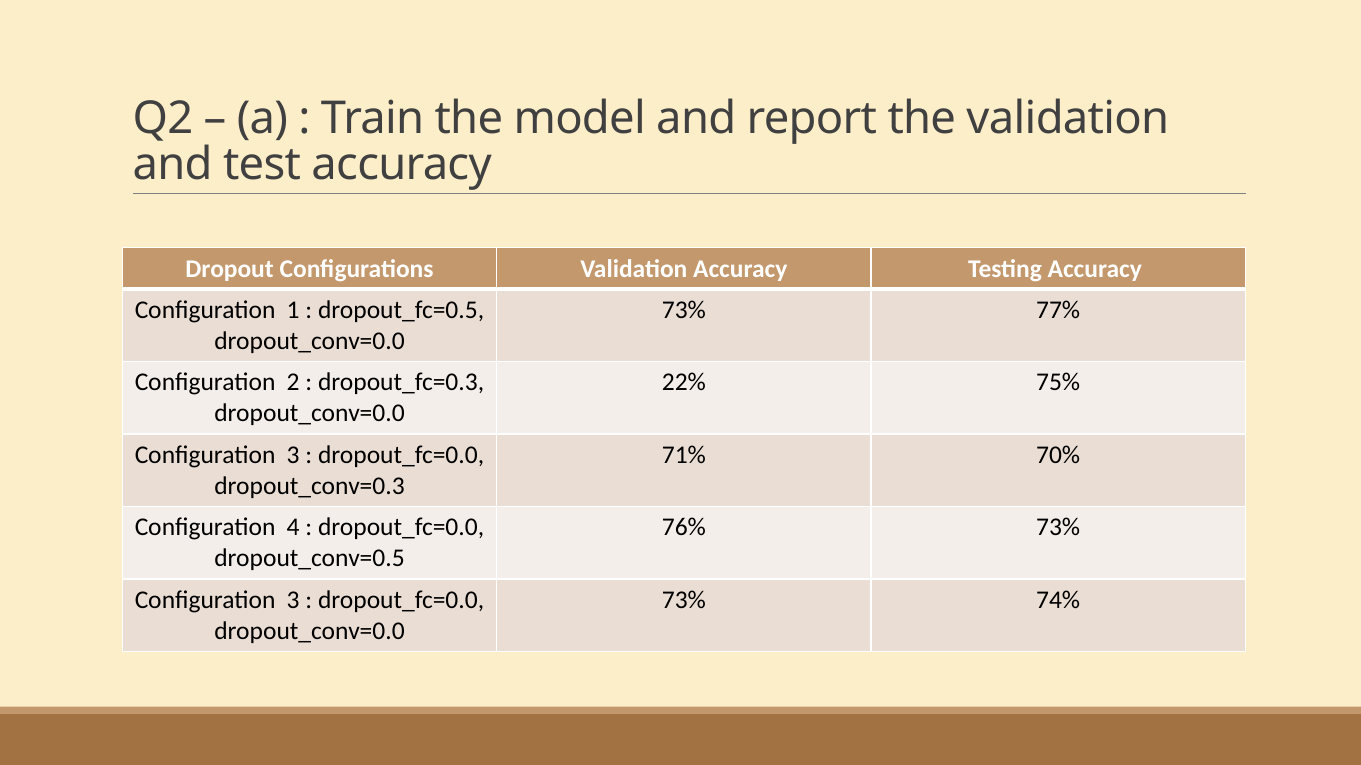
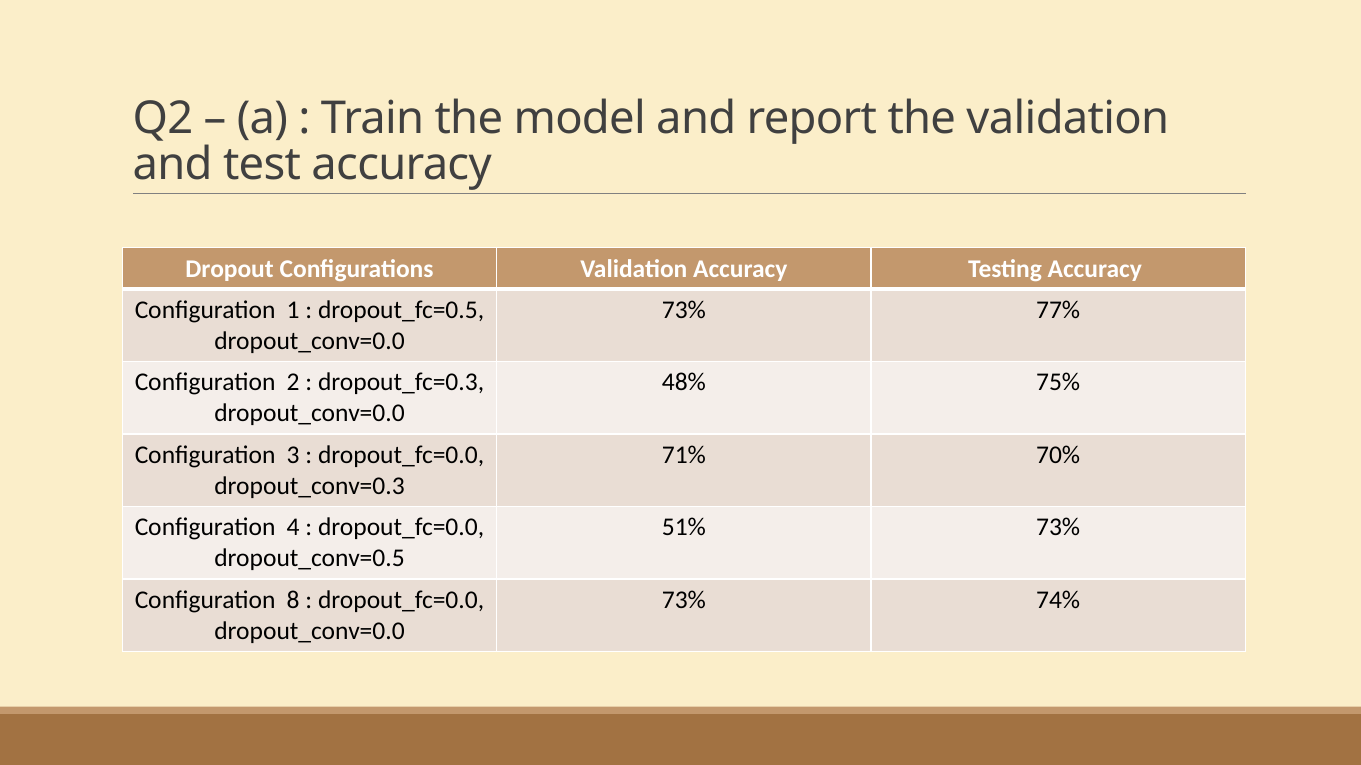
22%: 22% -> 48%
76%: 76% -> 51%
3 at (293, 600): 3 -> 8
